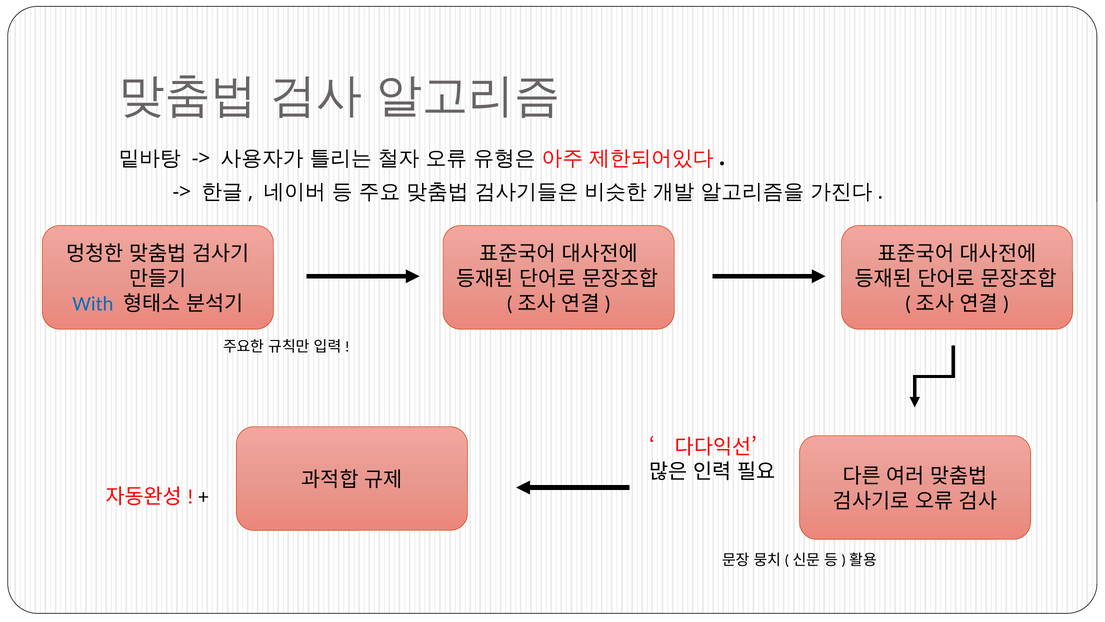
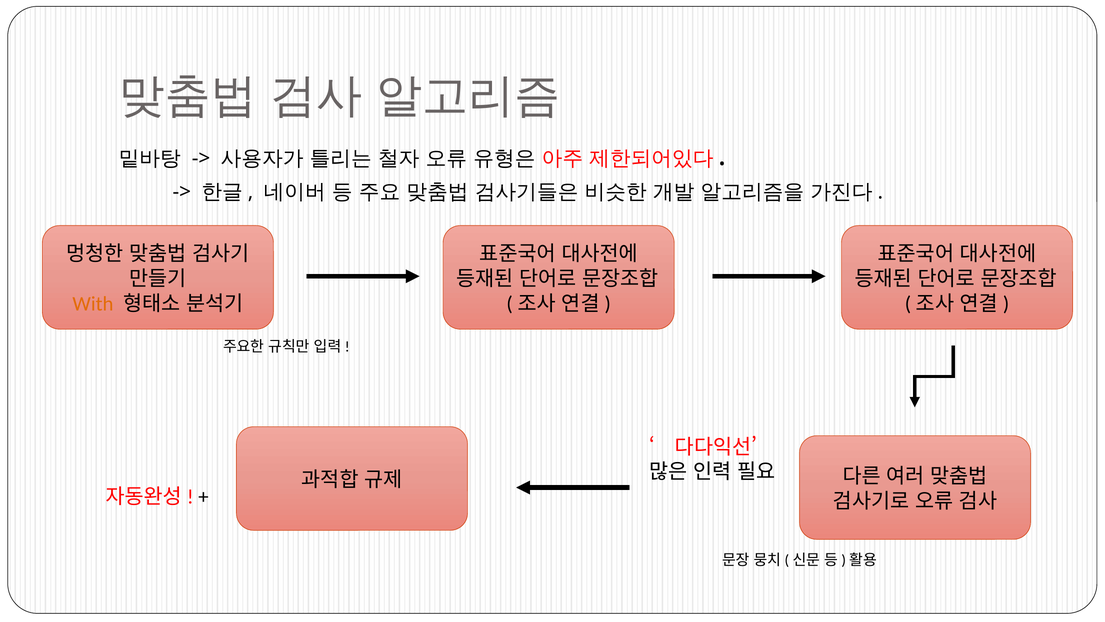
With colour: blue -> orange
